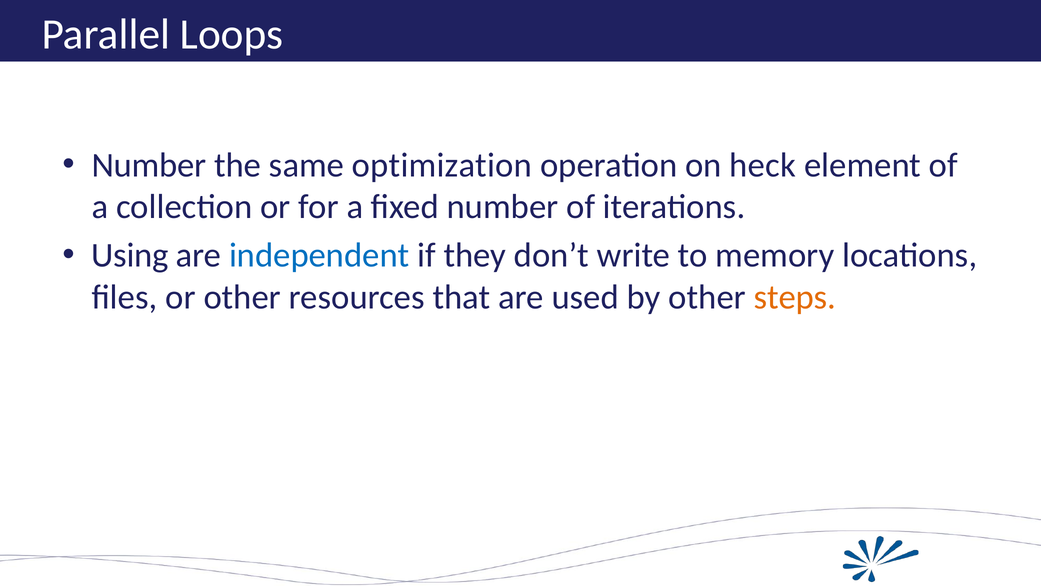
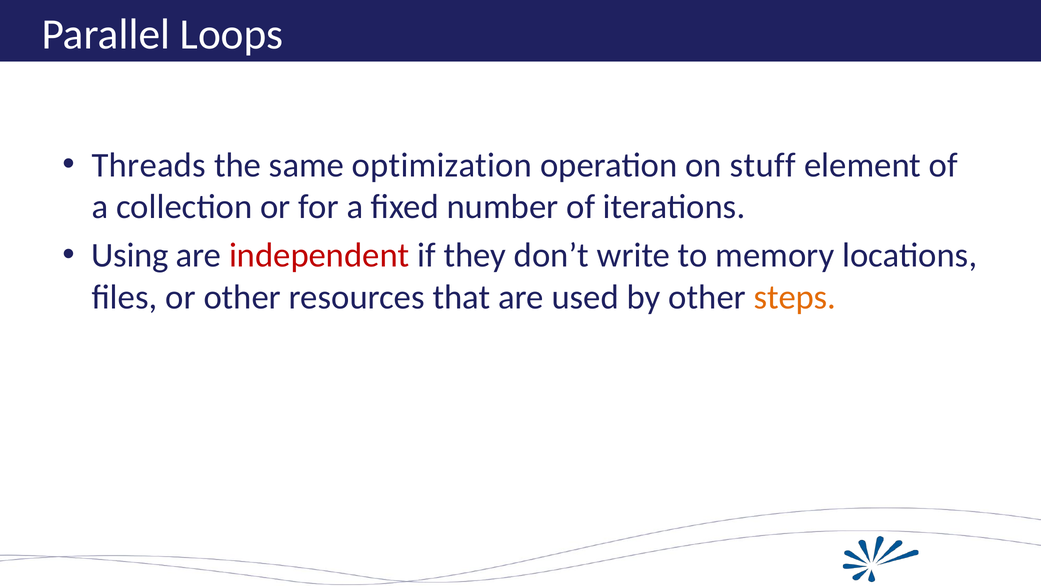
Number at (149, 165): Number -> Threads
heck: heck -> stuff
independent colour: blue -> red
